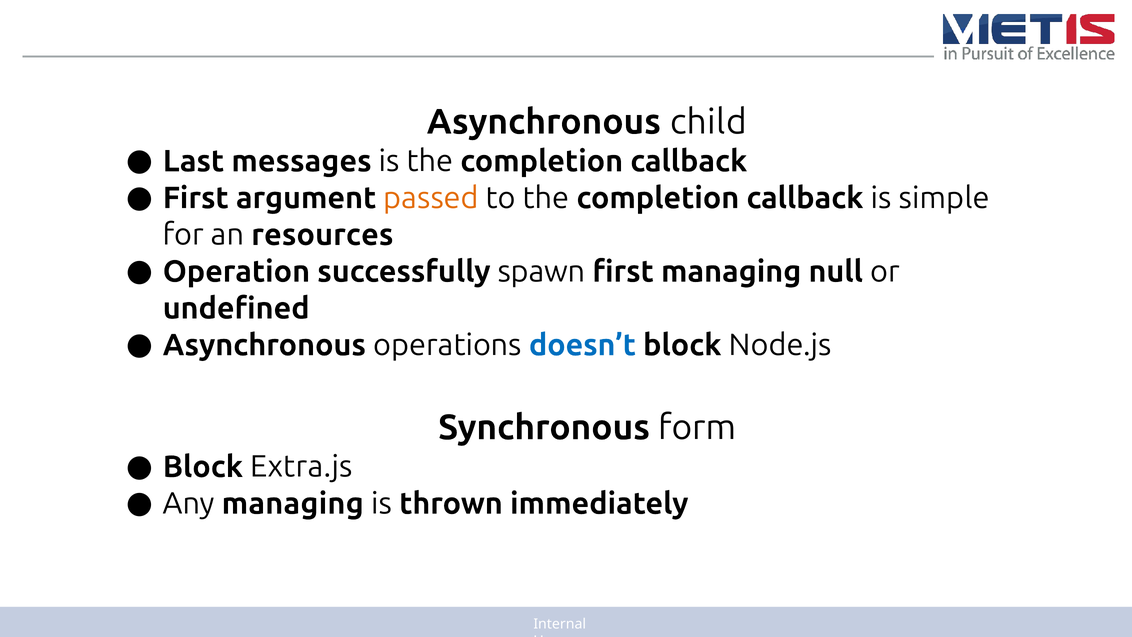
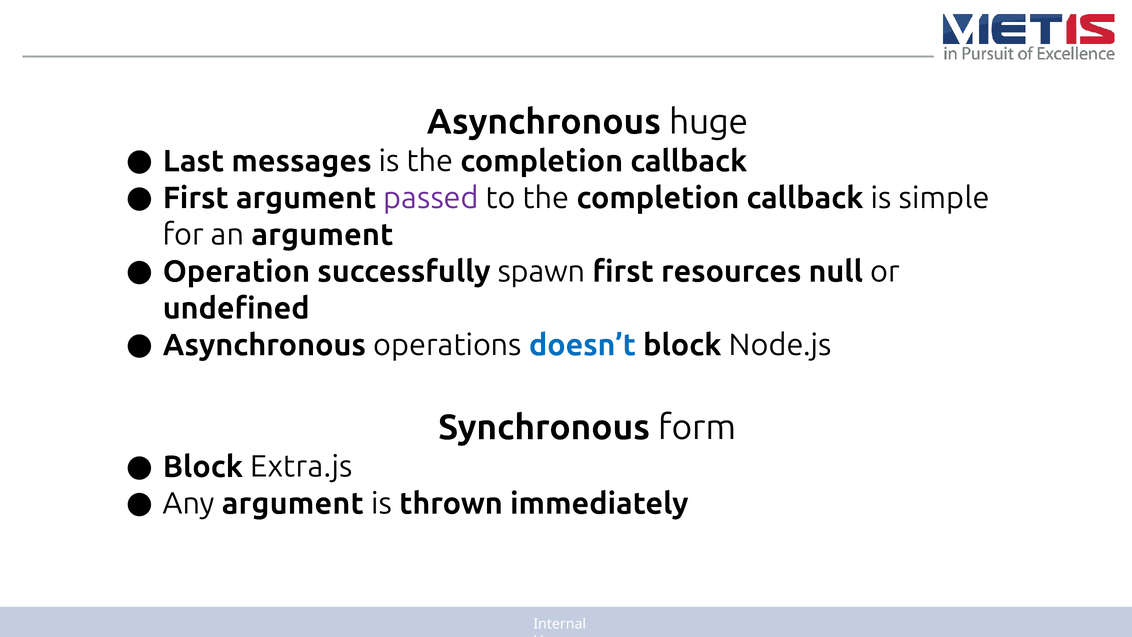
child: child -> huge
passed colour: orange -> purple
an resources: resources -> argument
first managing: managing -> resources
Any managing: managing -> argument
